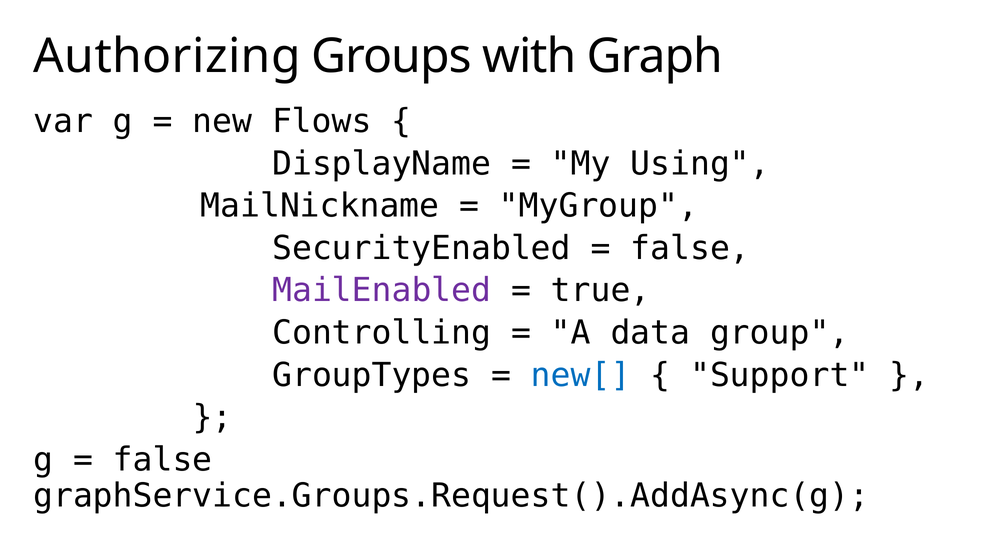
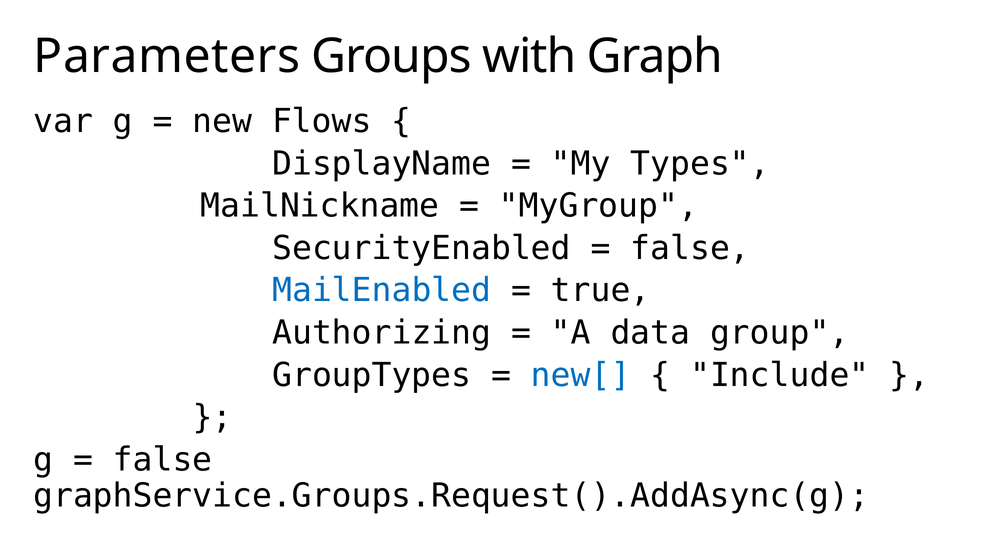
Authorizing: Authorizing -> Parameters
Using: Using -> Types
MailEnabled colour: purple -> blue
Controlling: Controlling -> Authorizing
Support: Support -> Include
